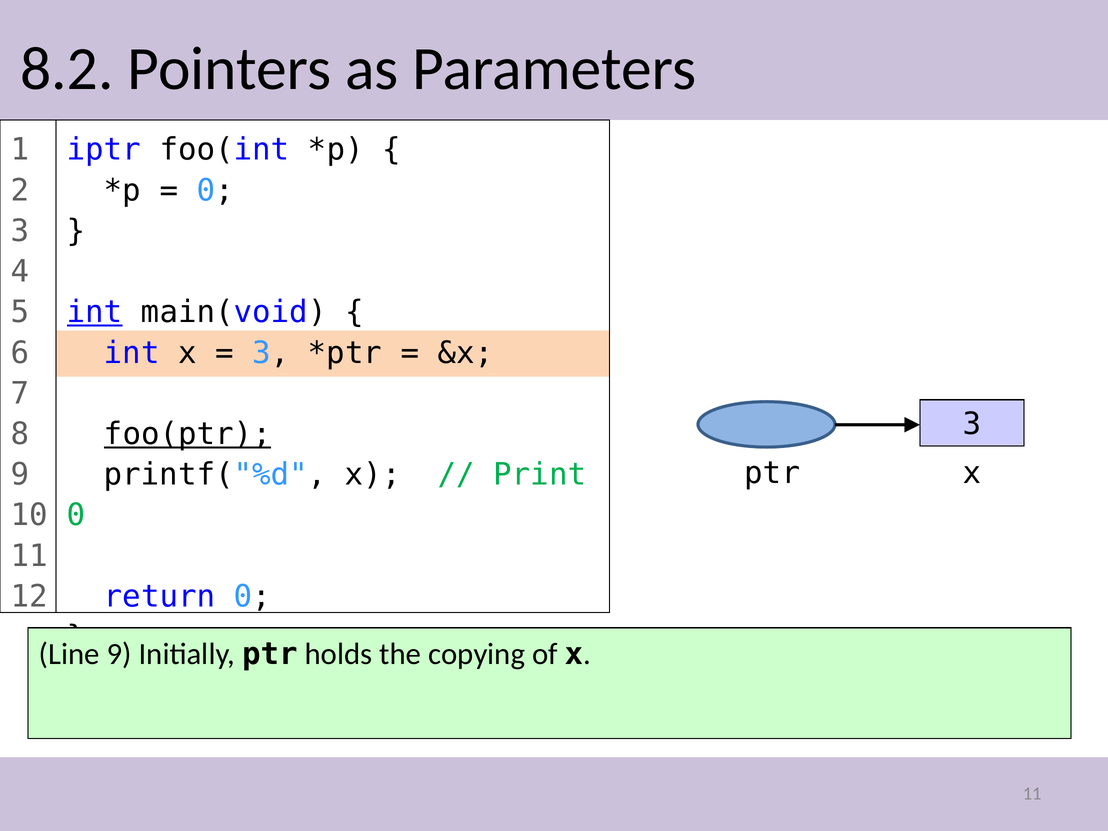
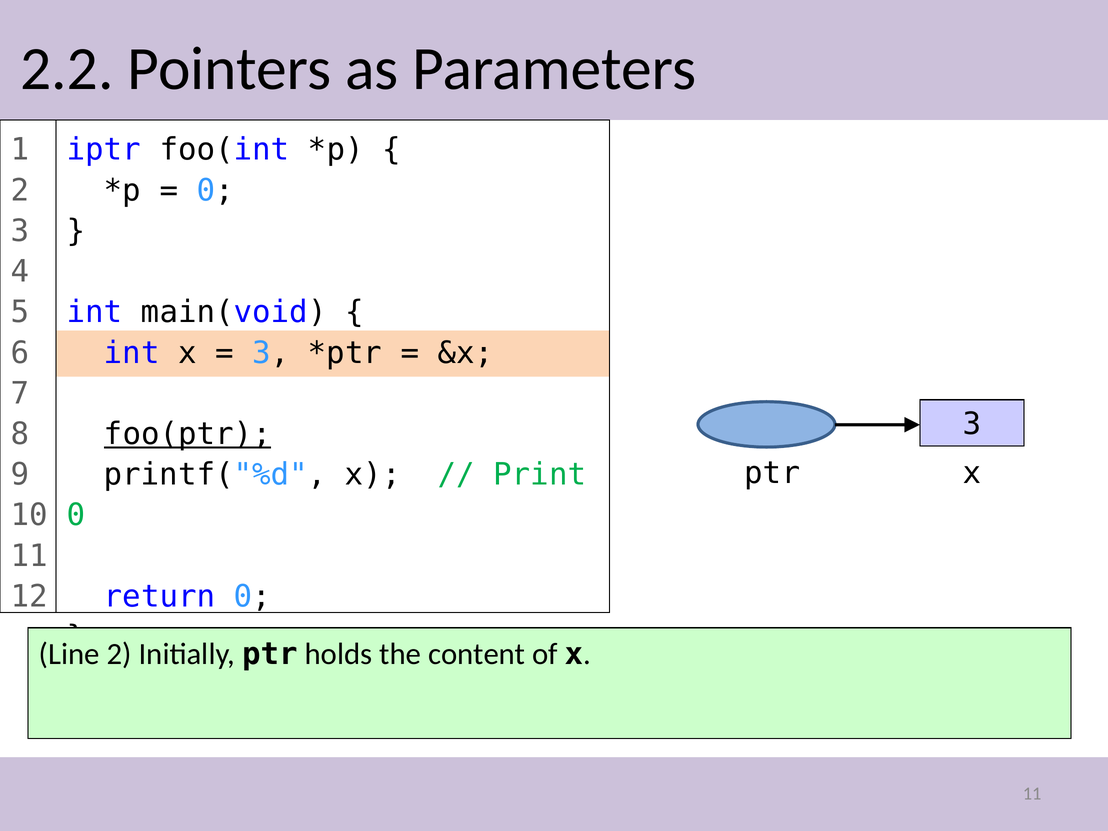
8.2: 8.2 -> 2.2
int at (95, 312) underline: present -> none
9 at (119, 654): 9 -> 2
copying: copying -> content
